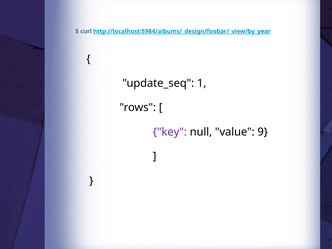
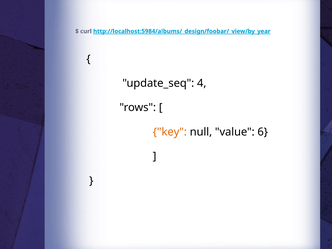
1: 1 -> 4
key colour: purple -> orange
9: 9 -> 6
